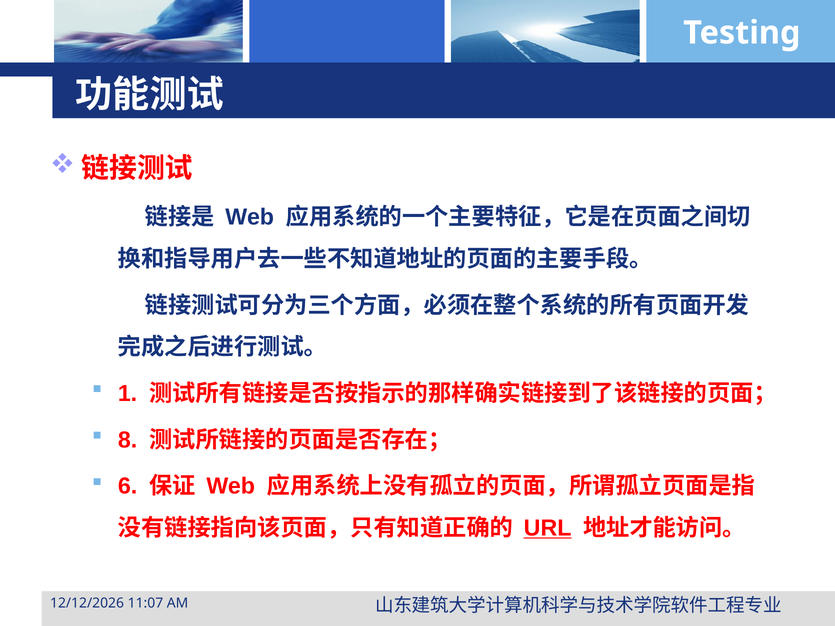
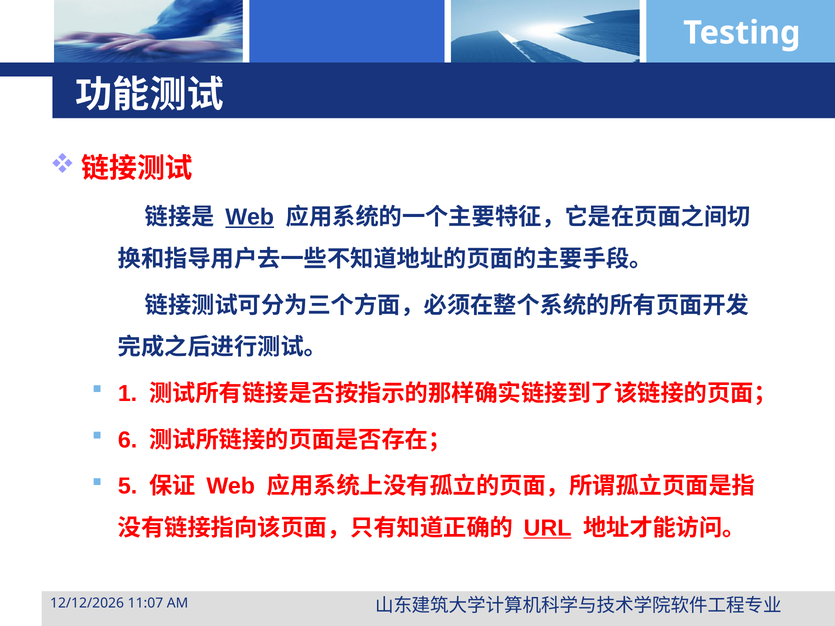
Web at (250, 217) underline: none -> present
8: 8 -> 6
6: 6 -> 5
